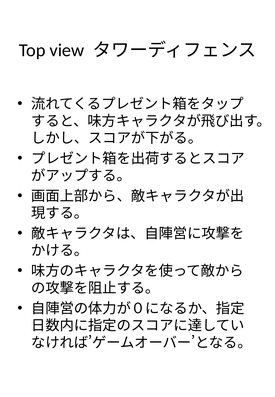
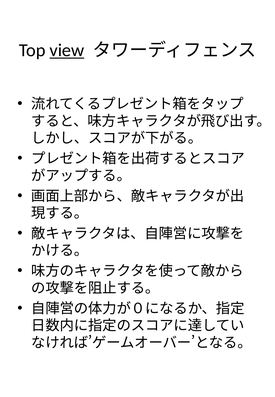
view underline: none -> present
